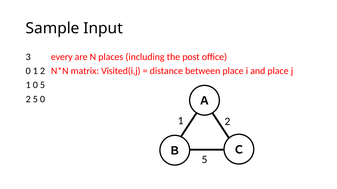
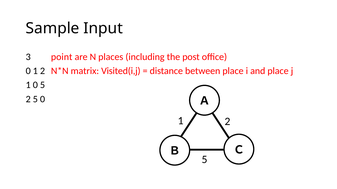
every: every -> point
